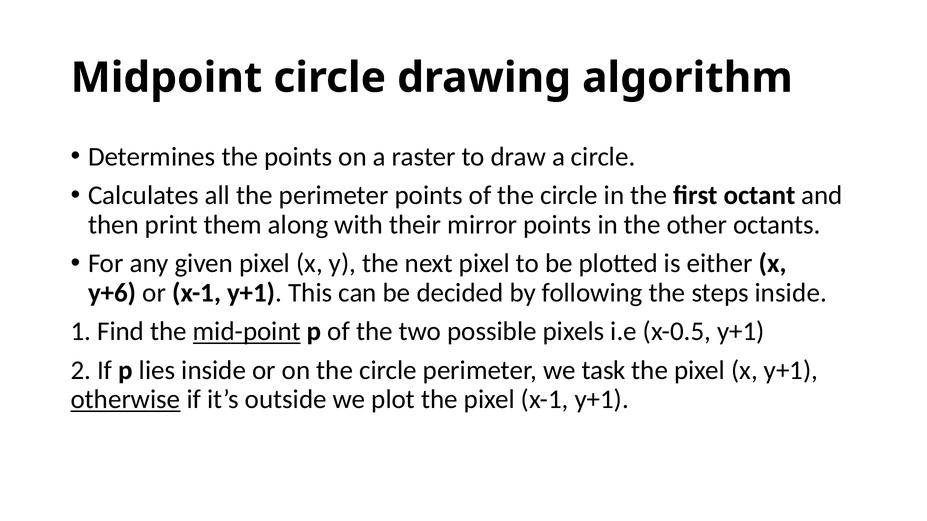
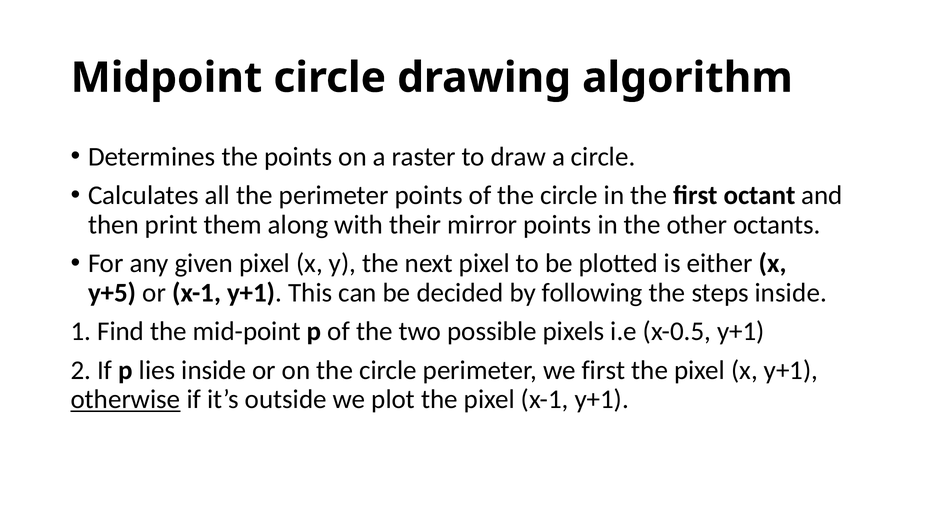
y+6: y+6 -> y+5
mid-point underline: present -> none
we task: task -> first
